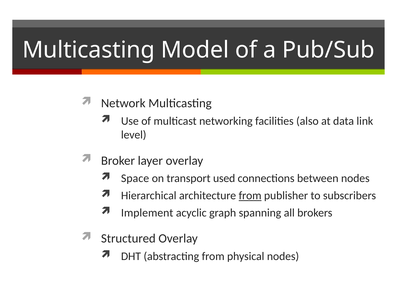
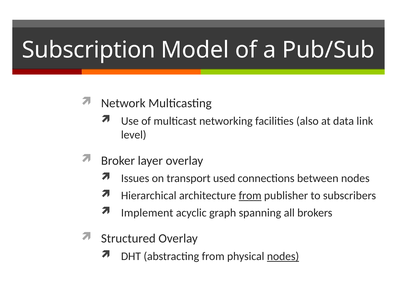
Multicasting at (89, 50): Multicasting -> Subscription
Space: Space -> Issues
nodes at (283, 256) underline: none -> present
